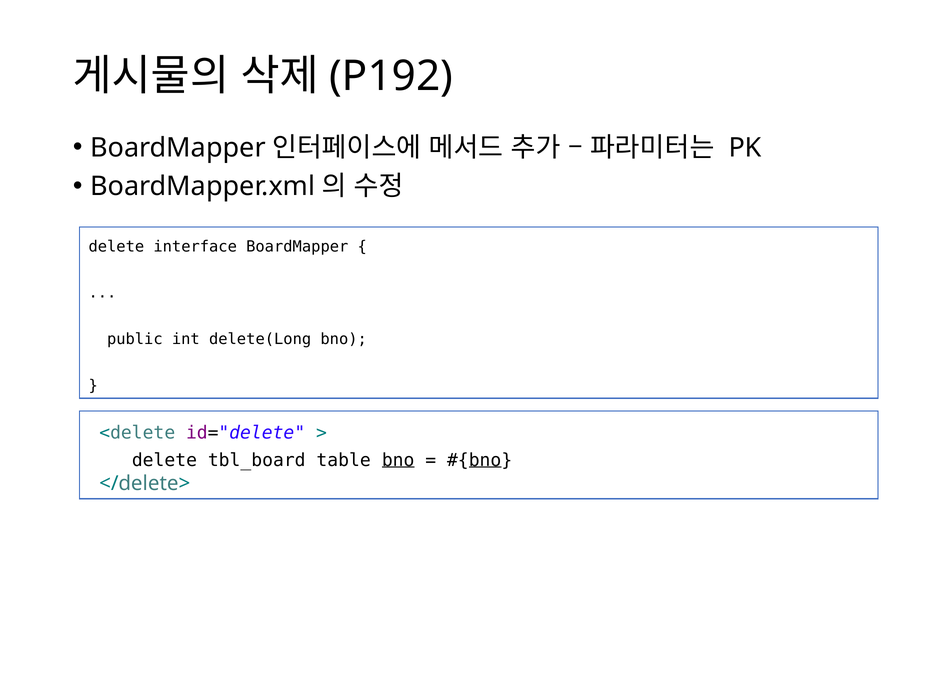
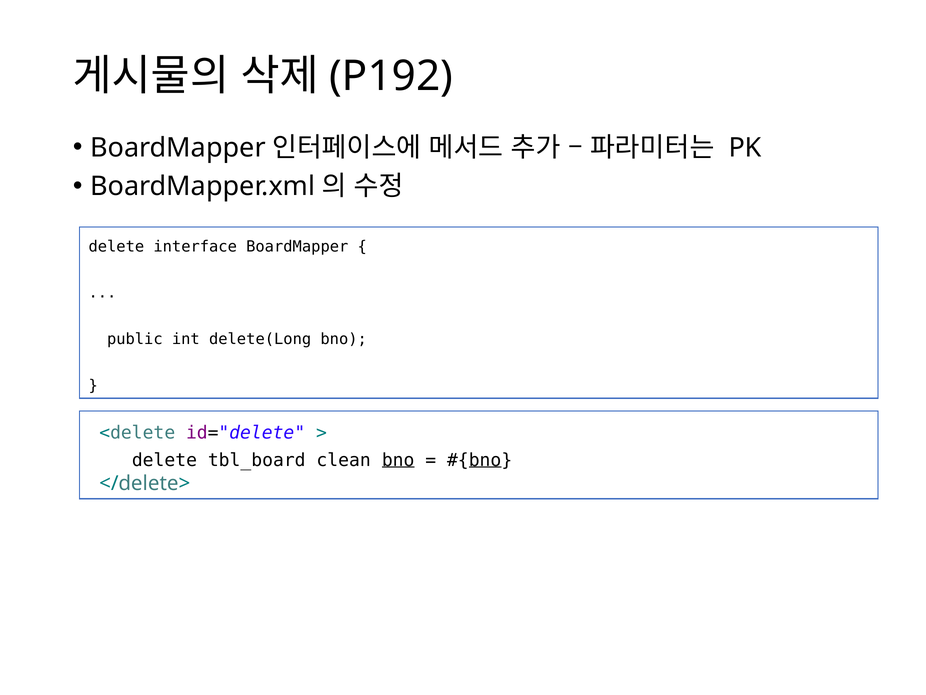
table: table -> clean
